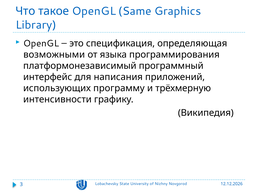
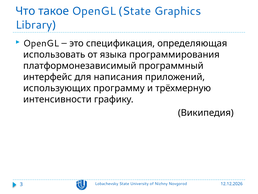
Same at (137, 11): Same -> State
возможными: возможными -> использовать
